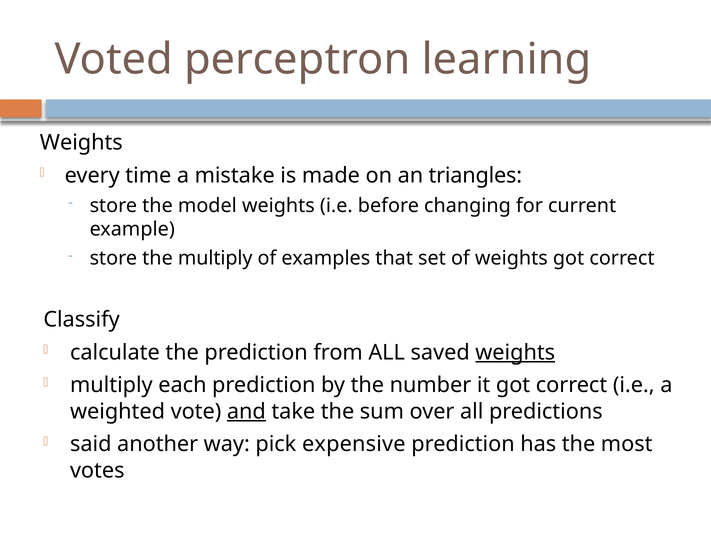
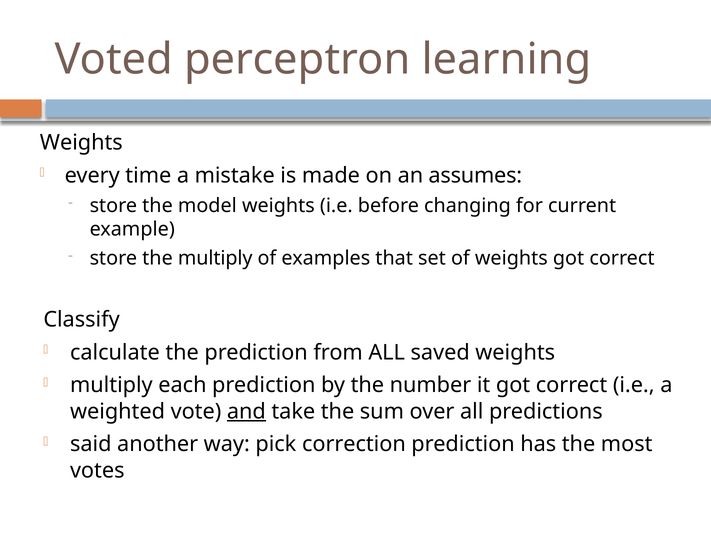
triangles: triangles -> assumes
weights at (515, 353) underline: present -> none
expensive: expensive -> correction
